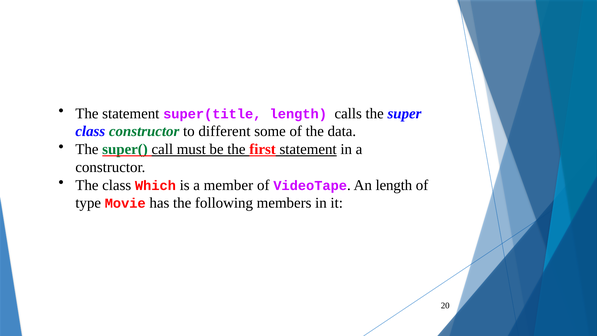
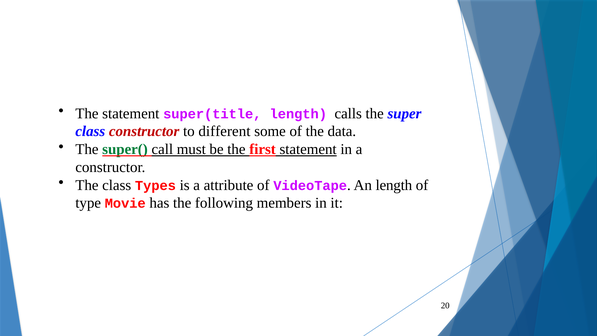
constructor at (144, 131) colour: green -> red
Which: Which -> Types
member: member -> attribute
